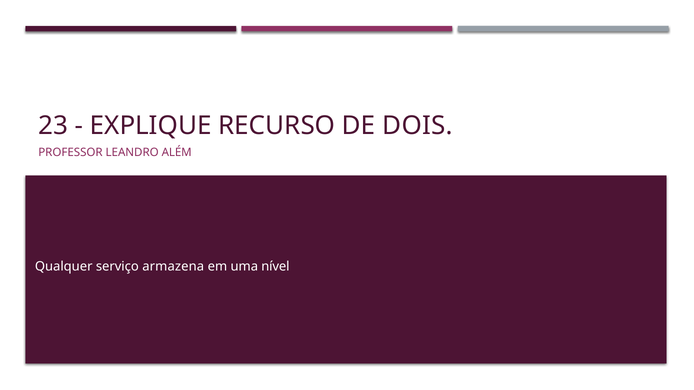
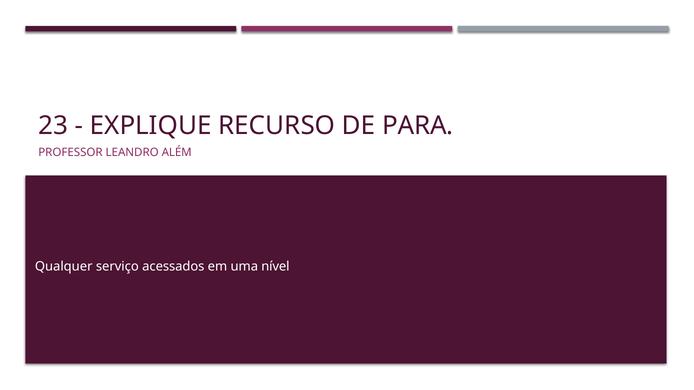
DOIS: DOIS -> PARA
armazena: armazena -> acessados
